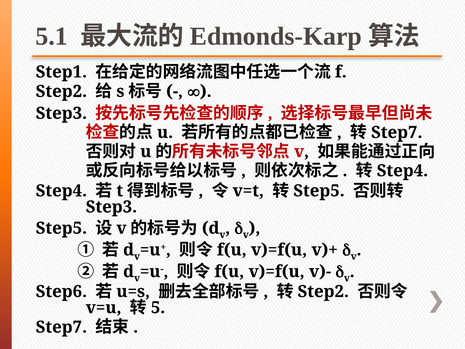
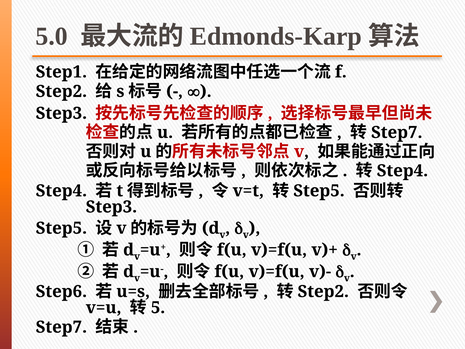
5.1: 5.1 -> 5.0
